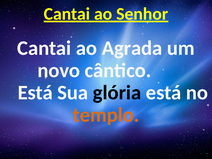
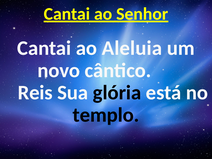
Agrada: Agrada -> Aleluia
Está at (35, 93): Está -> Reis
templo colour: orange -> black
